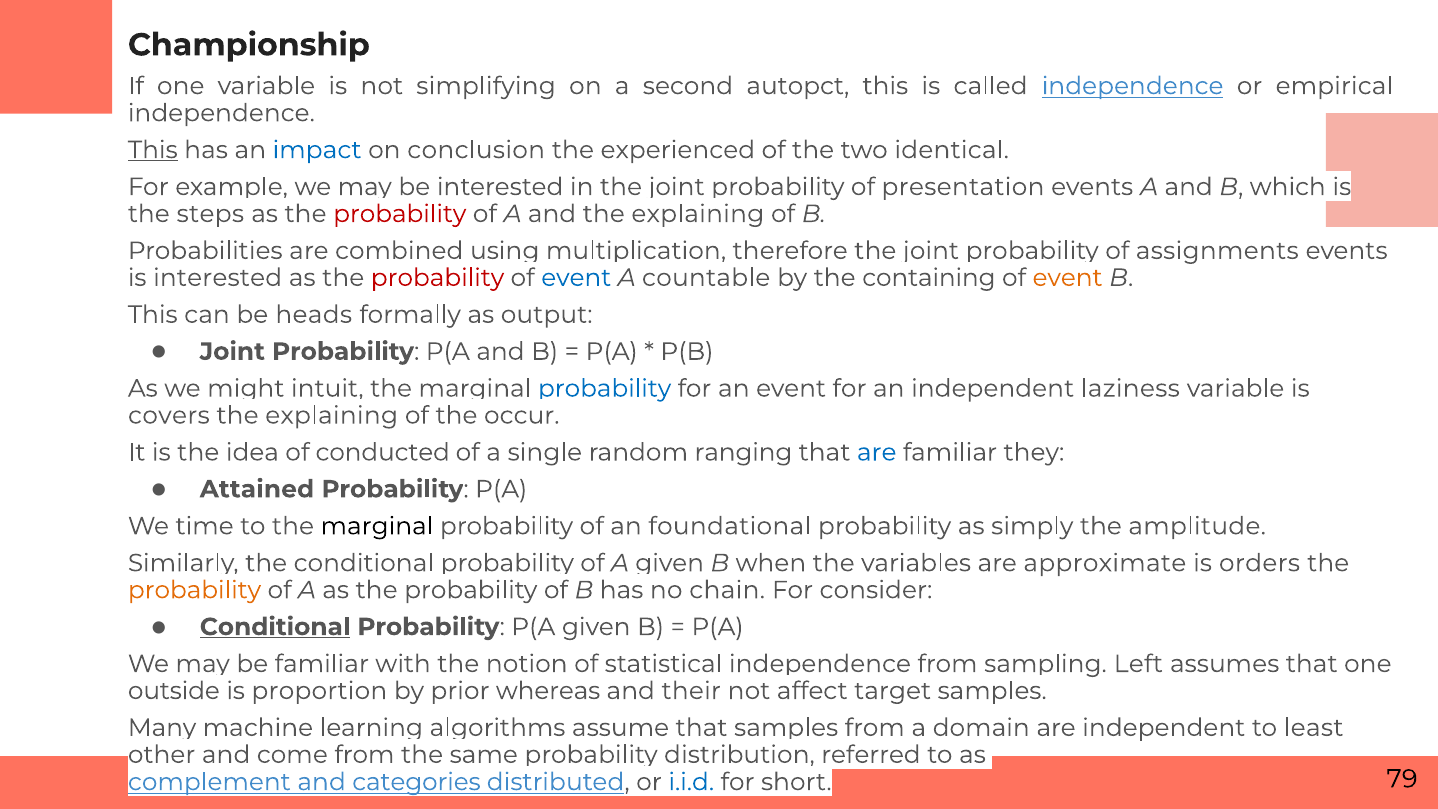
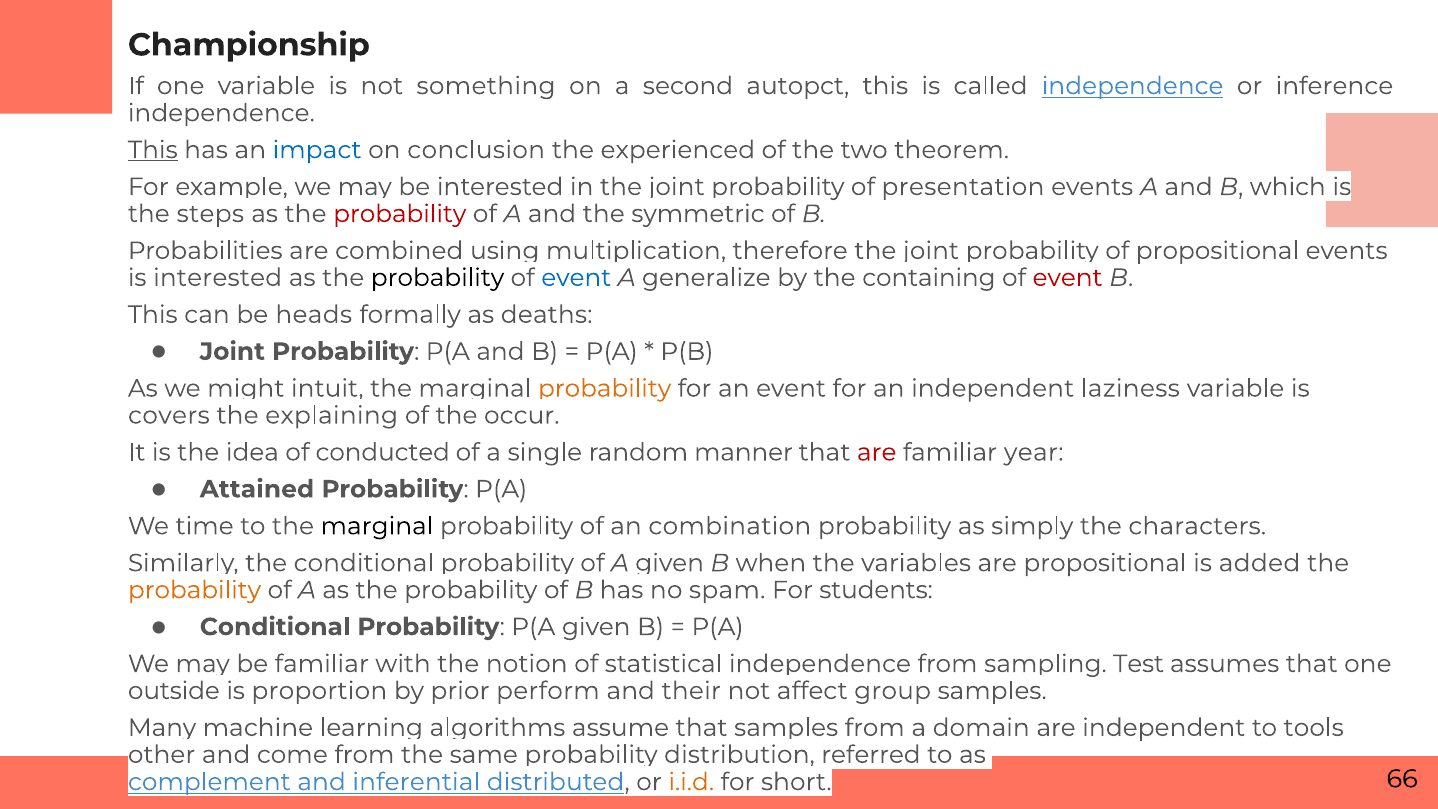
simplifying: simplifying -> something
empirical: empirical -> inference
identical: identical -> theorem
and the explaining: explaining -> symmetric
assignments at (1217, 251): assignments -> propositional
probability at (438, 278) colour: red -> black
countable: countable -> generalize
event at (1068, 278) colour: orange -> red
output: output -> deaths
probability at (605, 388) colour: blue -> orange
ranging: ranging -> manner
are at (877, 452) colour: blue -> red
they: they -> year
foundational: foundational -> combination
amplitude: amplitude -> characters
are approximate: approximate -> propositional
orders: orders -> added
chain: chain -> spam
consider: consider -> students
Conditional at (275, 627) underline: present -> none
Left: Left -> Test
whereas: whereas -> perform
target: target -> group
least: least -> tools
categories: categories -> inferential
i.i.d colour: blue -> orange
79: 79 -> 66
